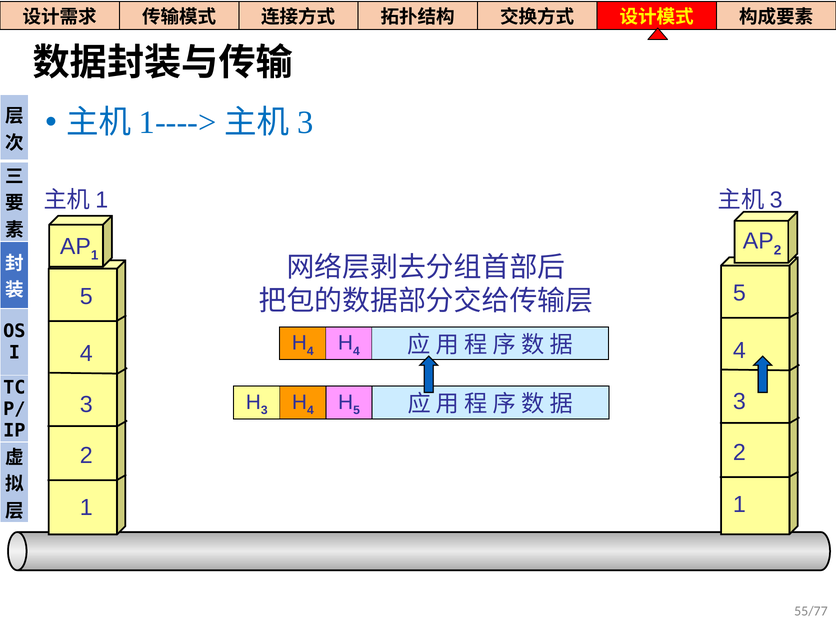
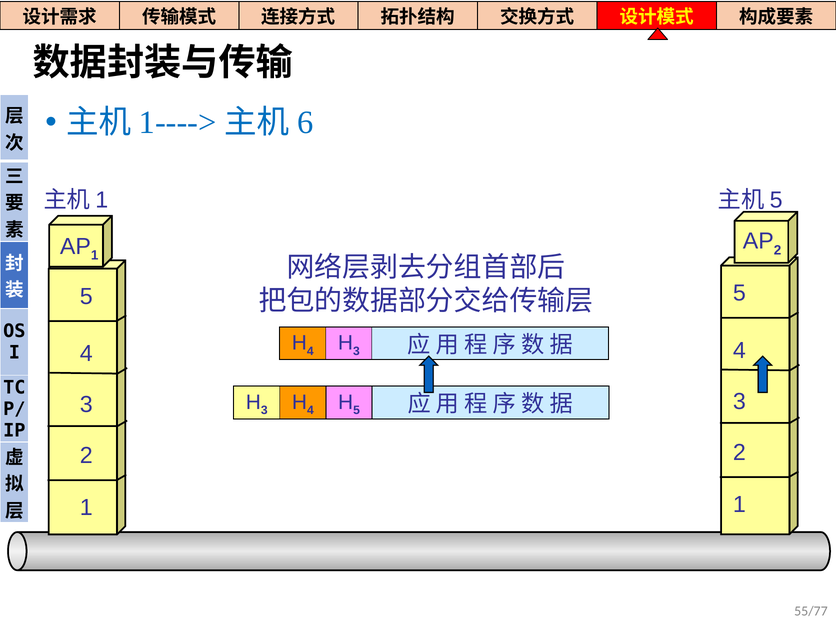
3 at (305, 123): 3 -> 6
3 at (776, 200): 3 -> 5
4 at (356, 351): 4 -> 3
